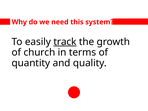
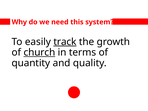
church underline: none -> present
